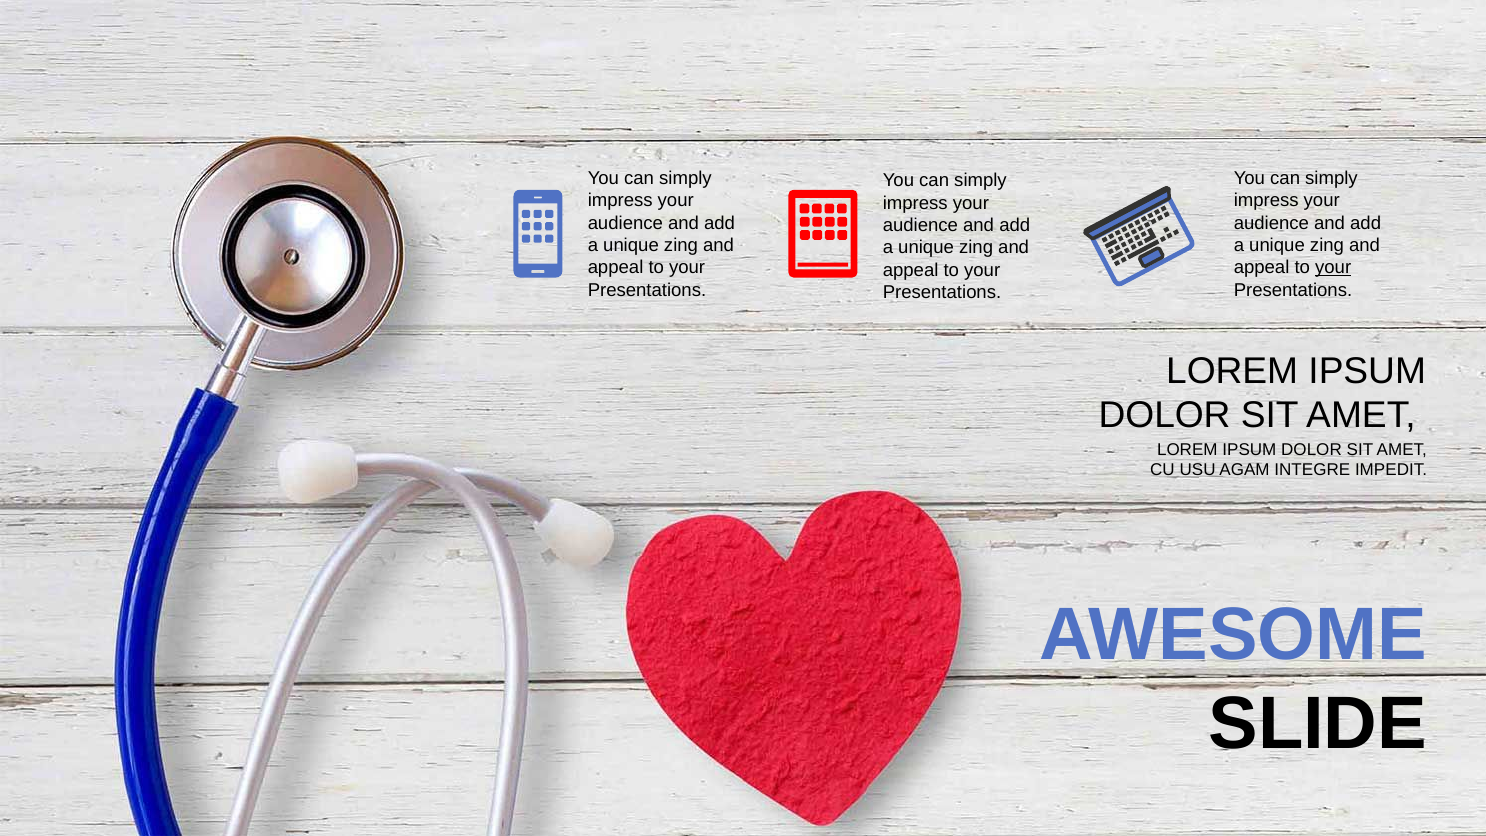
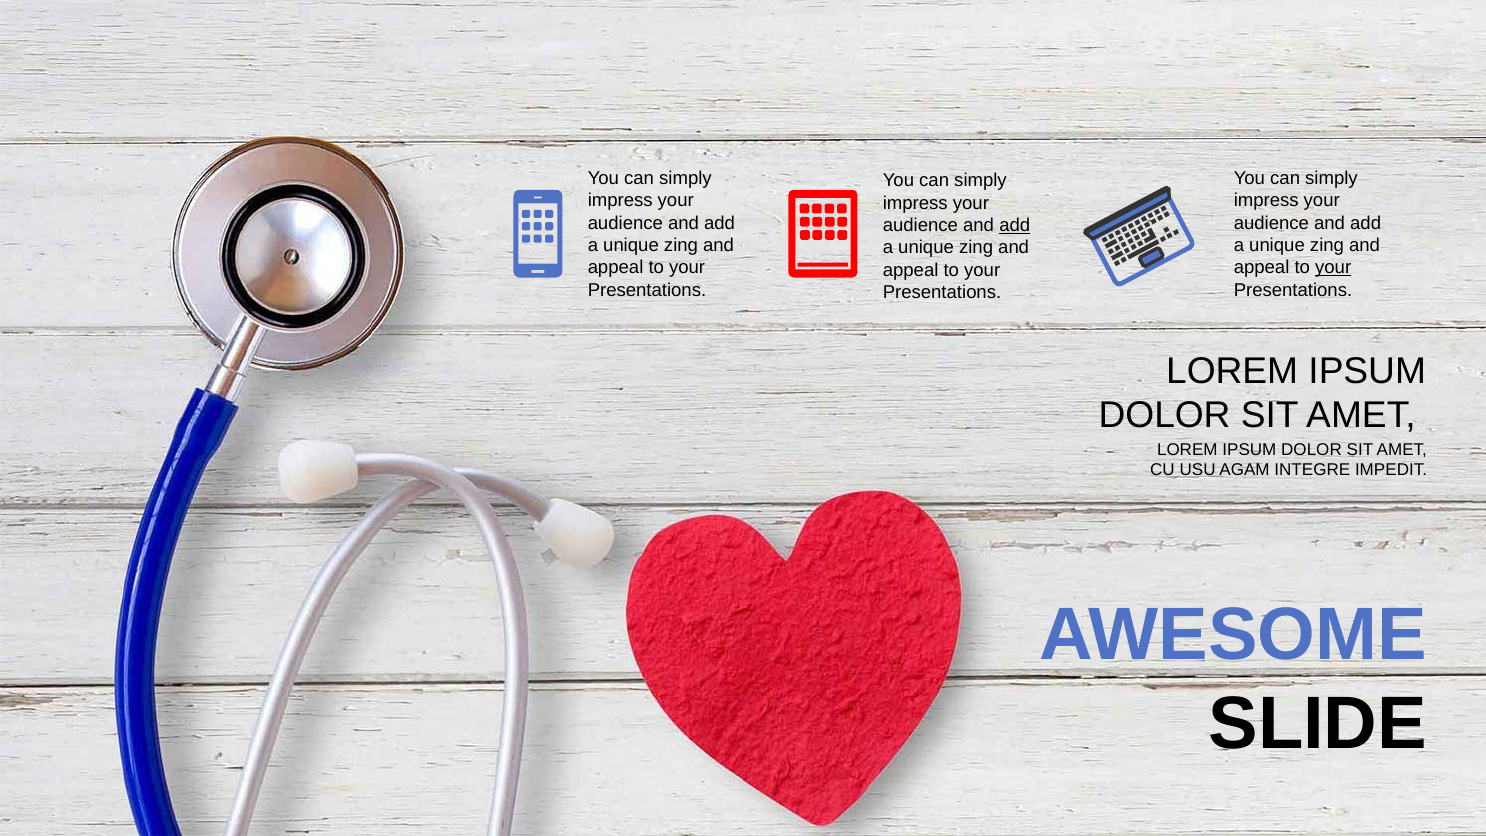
add at (1015, 225) underline: none -> present
